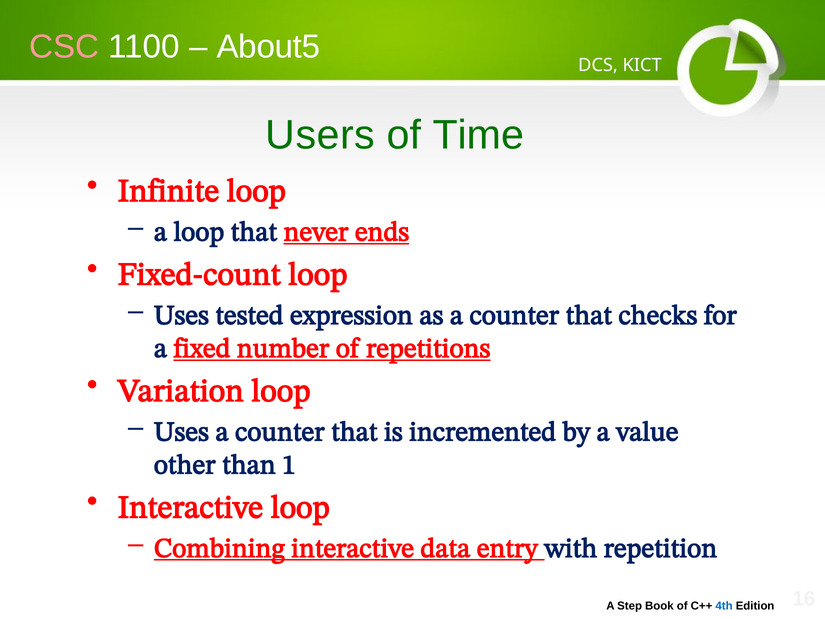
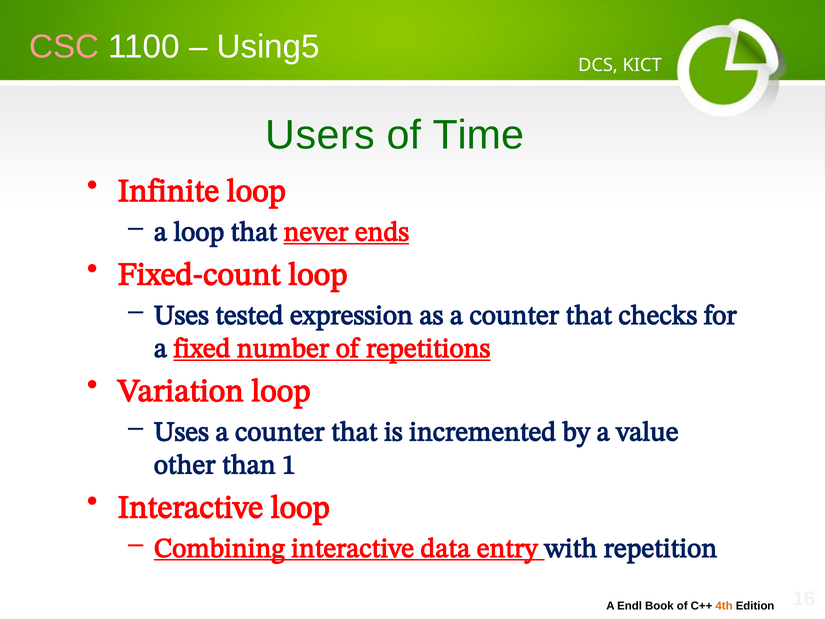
About5: About5 -> Using5
Step: Step -> Endl
4th colour: blue -> orange
